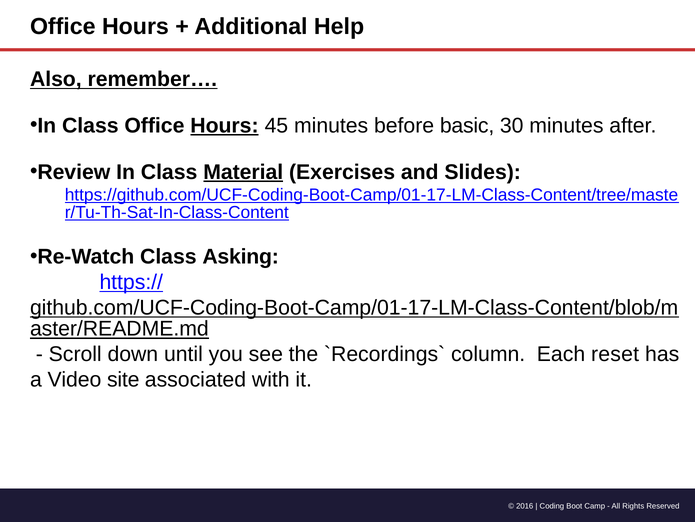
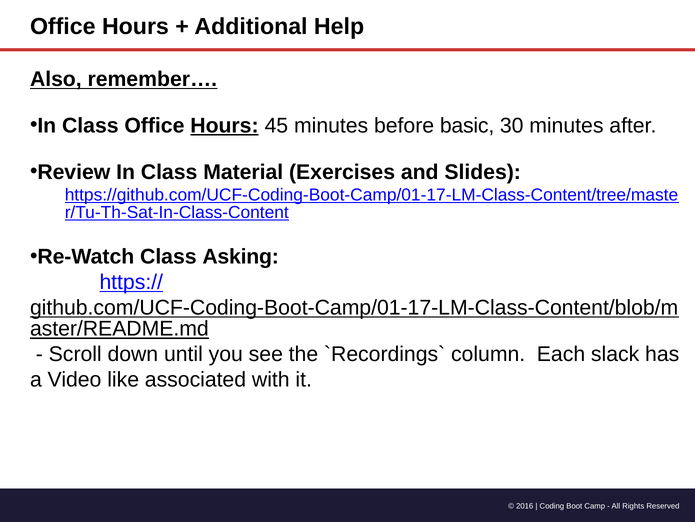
Material underline: present -> none
reset: reset -> slack
site: site -> like
